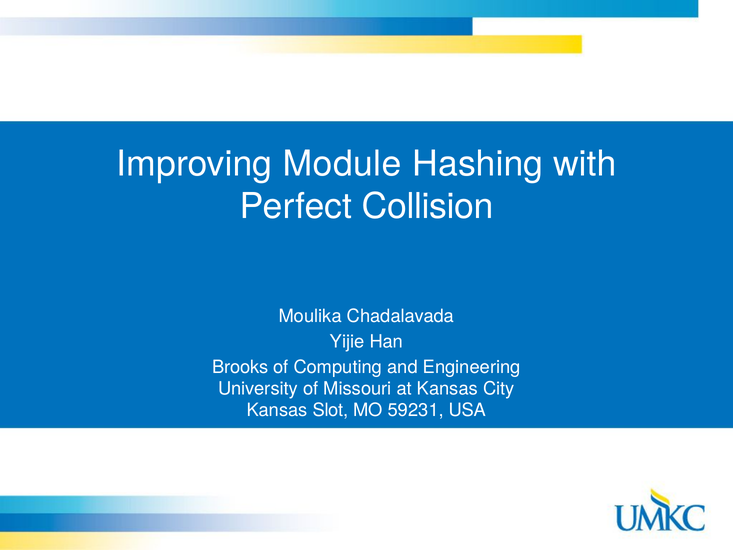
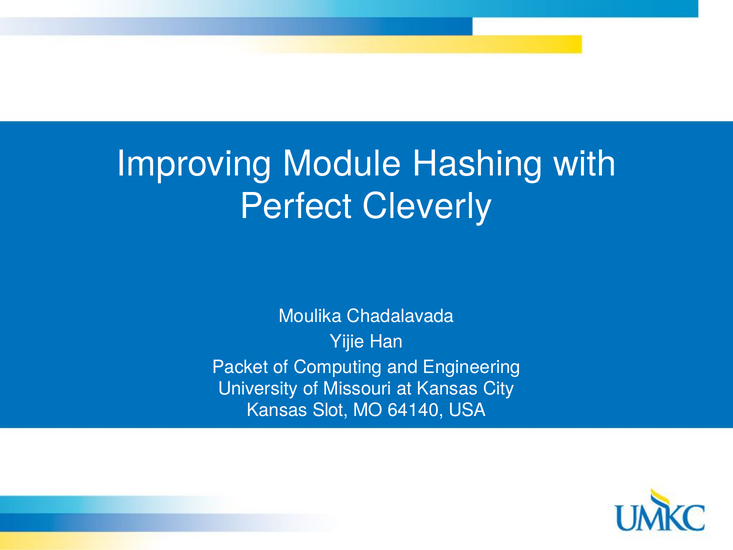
Collision: Collision -> Cleverly
Brooks: Brooks -> Packet
59231: 59231 -> 64140
